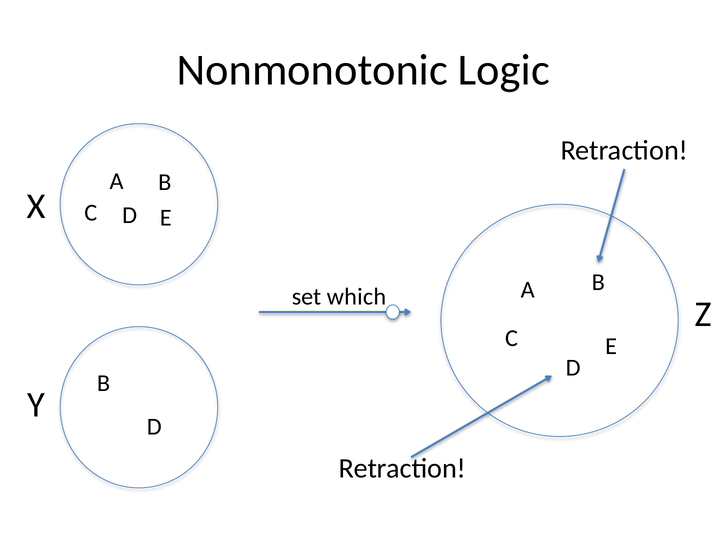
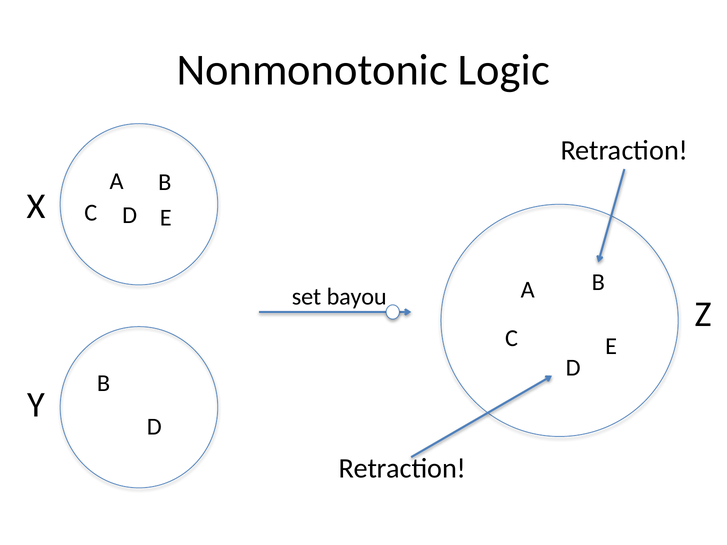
which: which -> bayou
